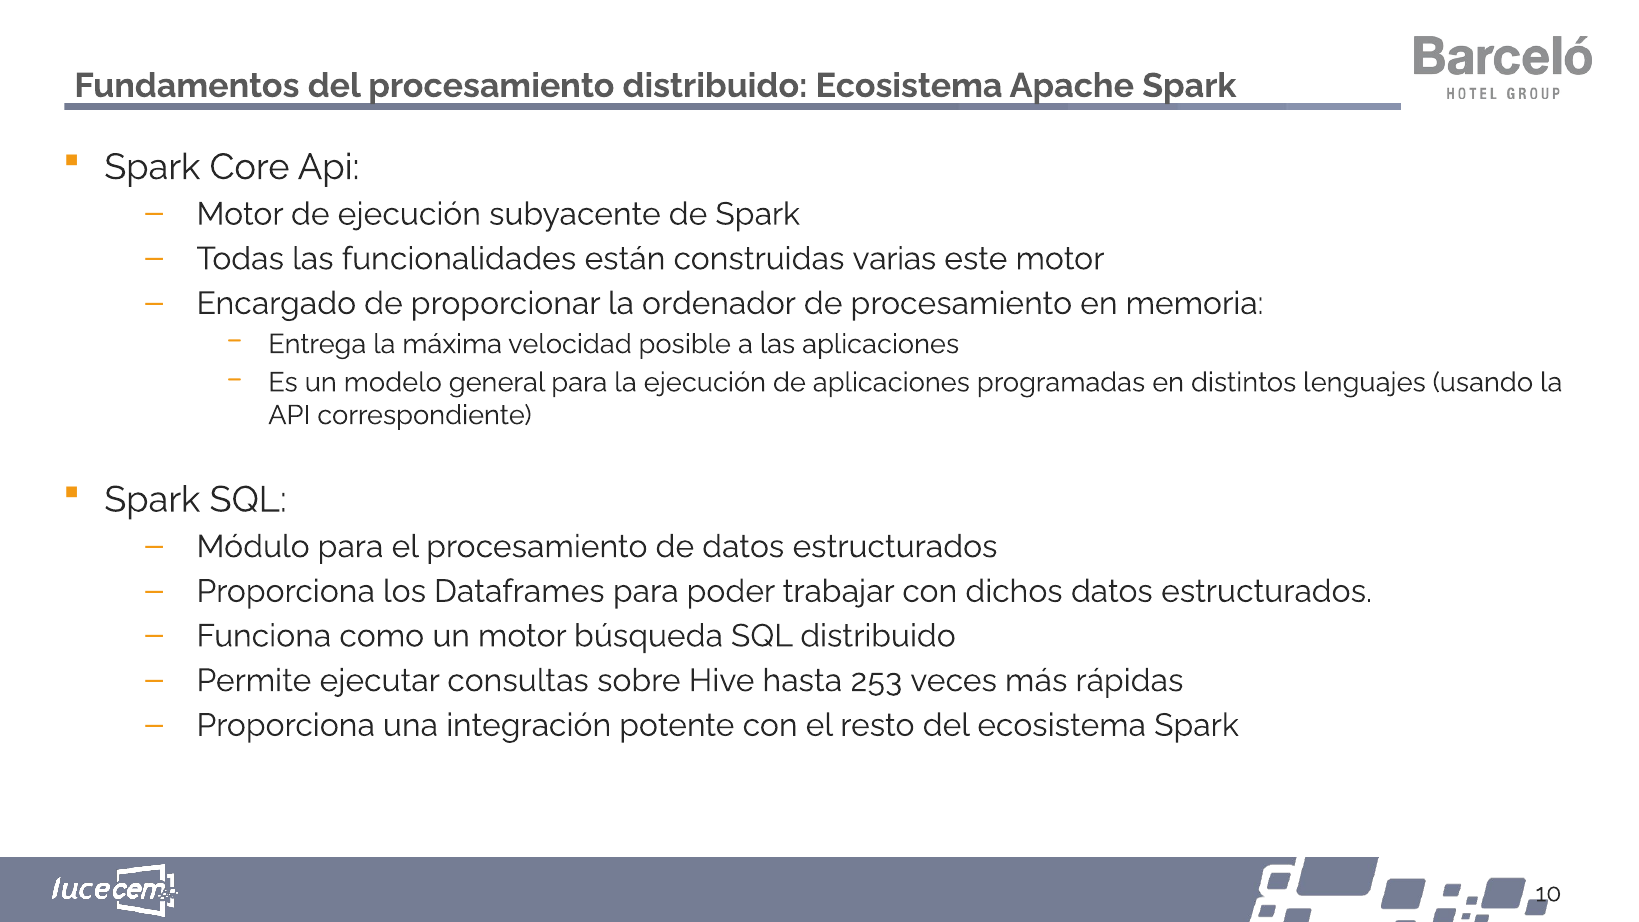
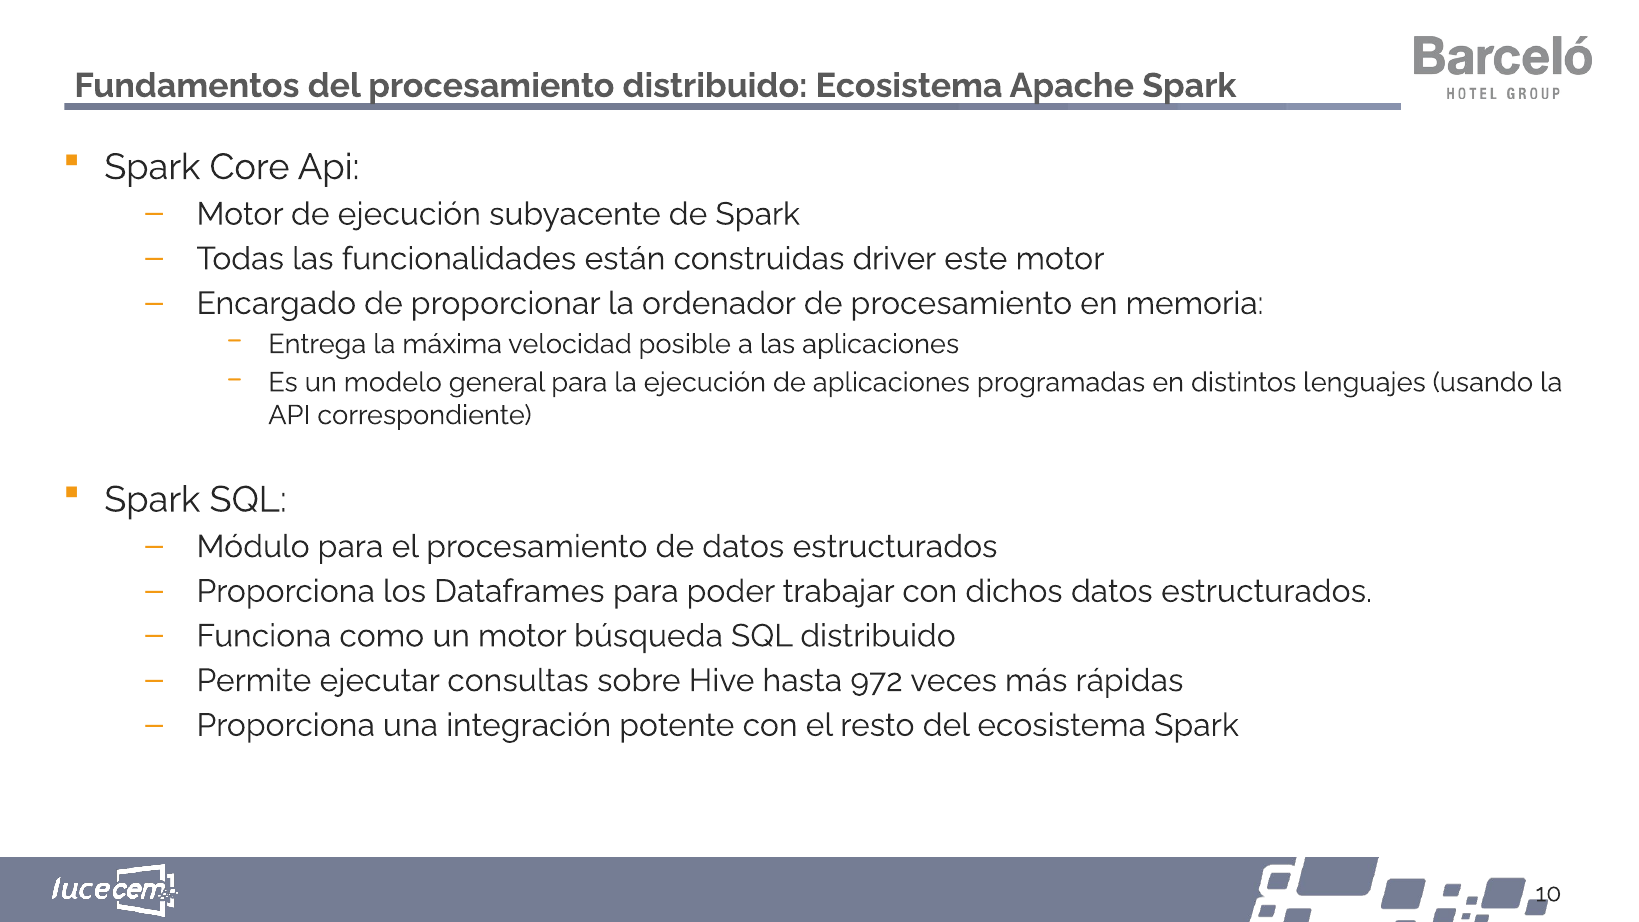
varias: varias -> driver
253: 253 -> 972
